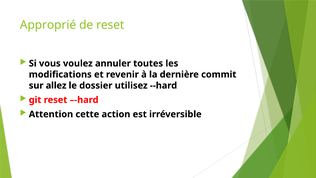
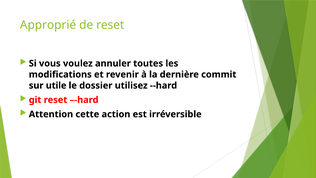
allez: allez -> utile
